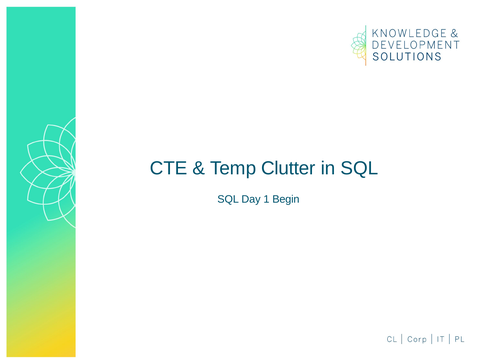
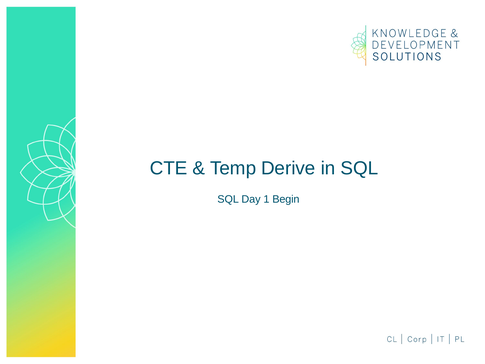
Clutter: Clutter -> Derive
